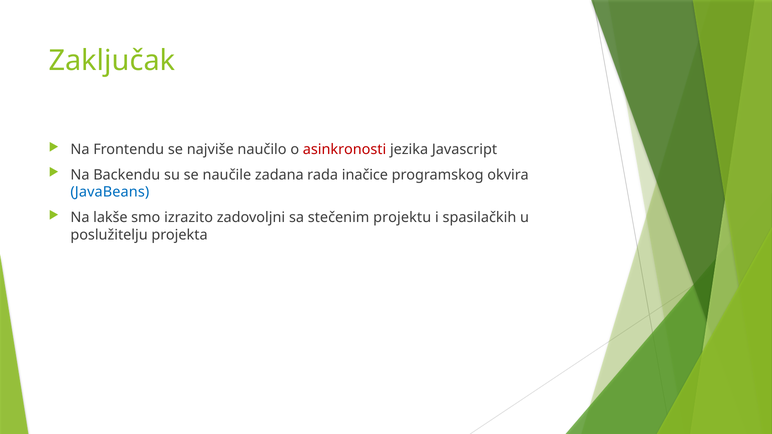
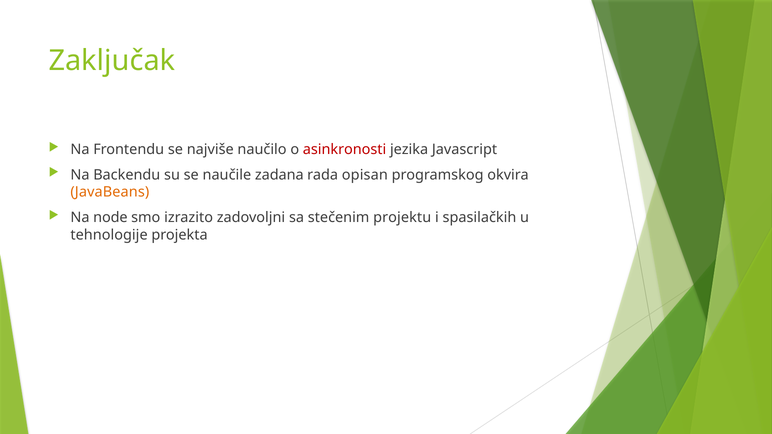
inačice: inačice -> opisan
JavaBeans colour: blue -> orange
lakše: lakše -> node
poslužitelju: poslužitelju -> tehnologije
